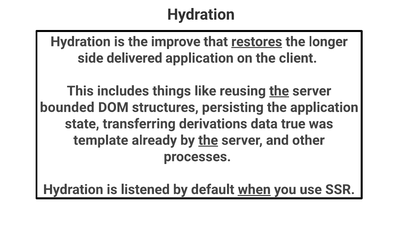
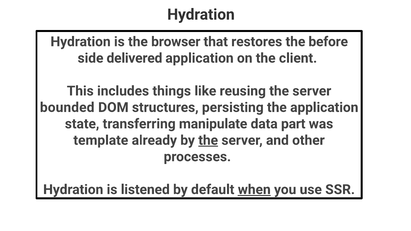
improve: improve -> browser
restores underline: present -> none
longer: longer -> before
the at (279, 91) underline: present -> none
derivations: derivations -> manipulate
true: true -> part
